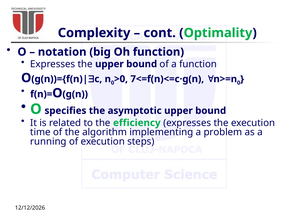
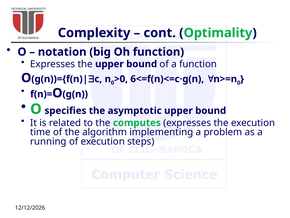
7<=f(n)<=c·g(n: 7<=f(n)<=c·g(n -> 6<=f(n)<=c·g(n
efficiency: efficiency -> computes
